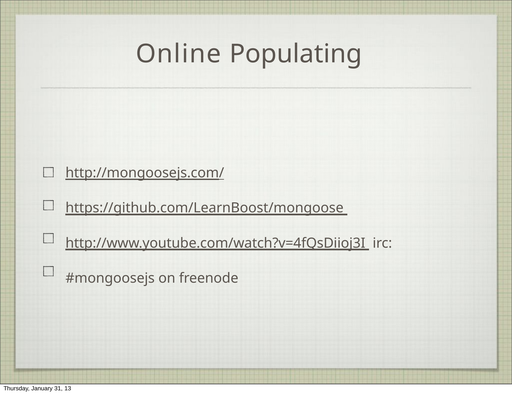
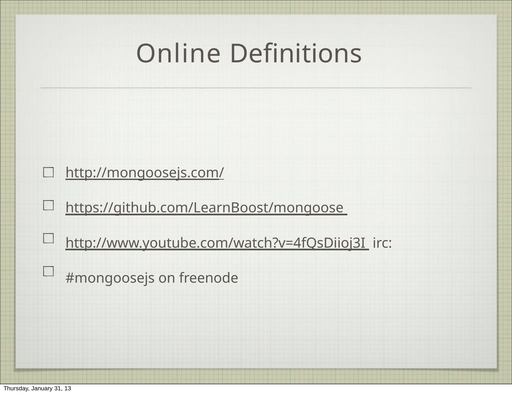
Populating: Populating -> Definitions
